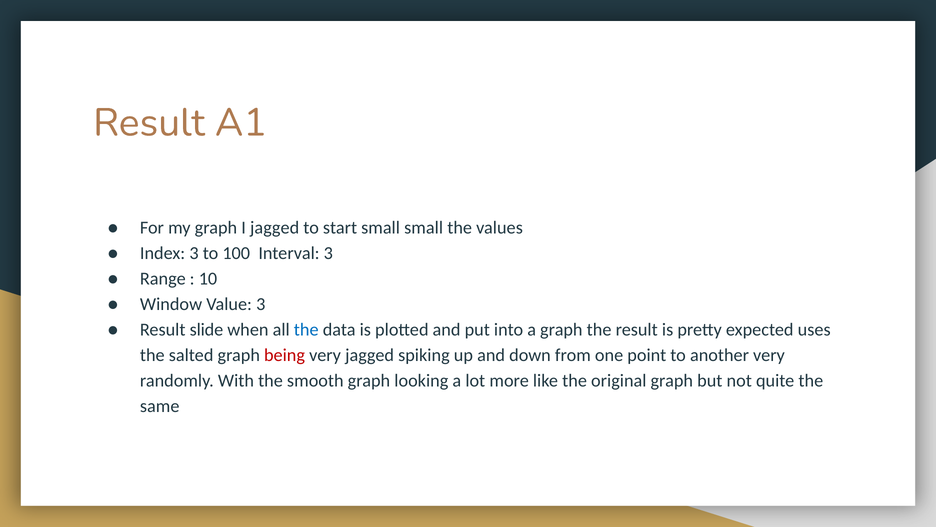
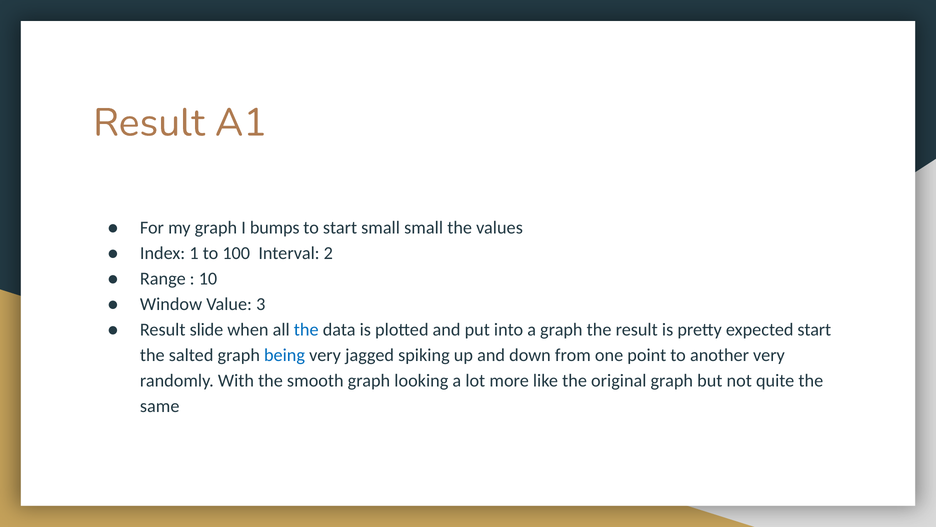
I jagged: jagged -> bumps
Index 3: 3 -> 1
Interval 3: 3 -> 2
expected uses: uses -> start
being colour: red -> blue
